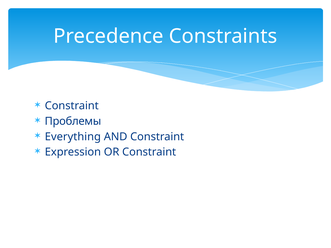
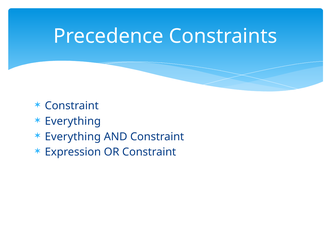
Проблемы at (73, 121): Проблемы -> Everything
